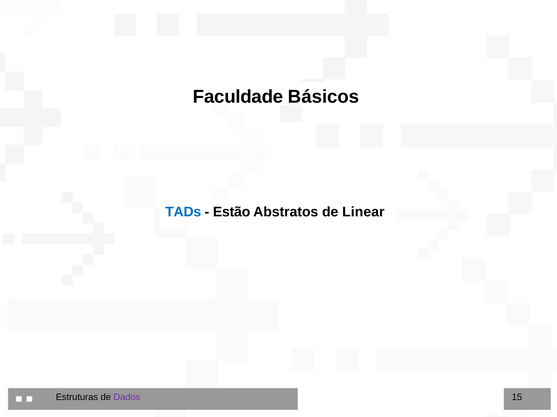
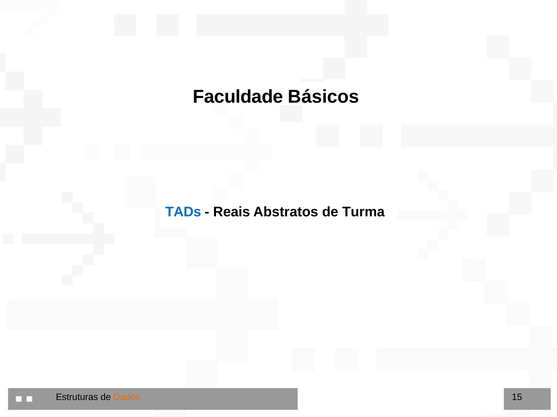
Estão: Estão -> Reais
Linear: Linear -> Turma
Dados colour: purple -> orange
